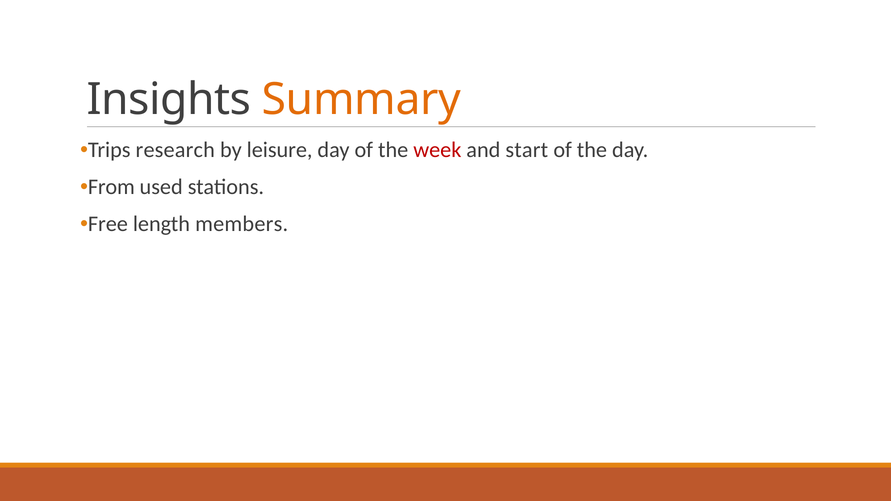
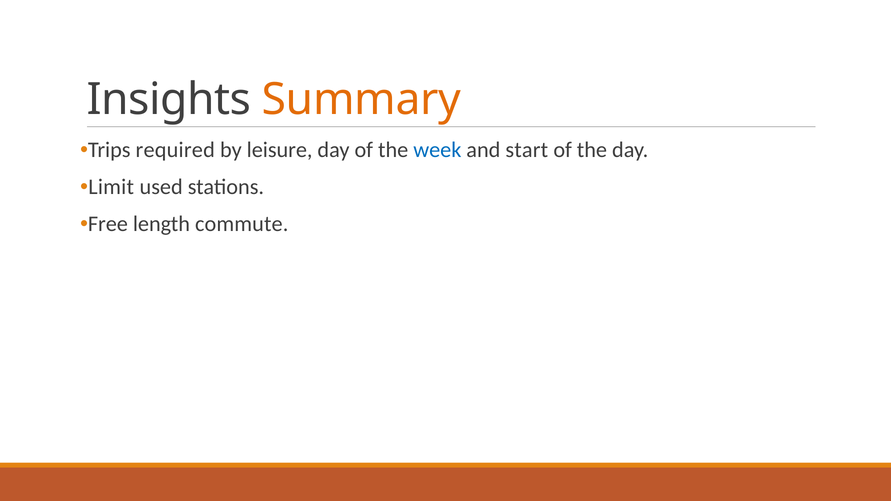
research: research -> required
week colour: red -> blue
From: From -> Limit
members: members -> commute
